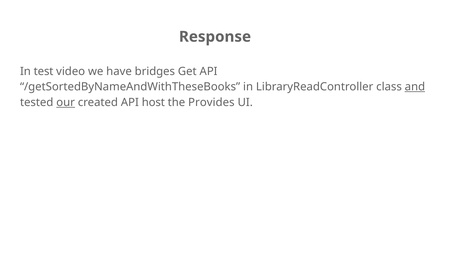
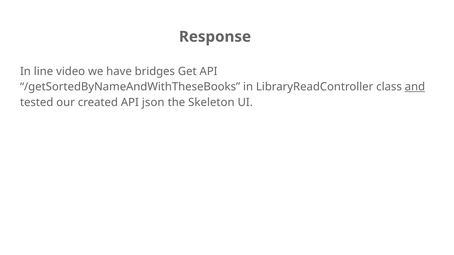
test: test -> line
our underline: present -> none
host: host -> json
Provides: Provides -> Skeleton
